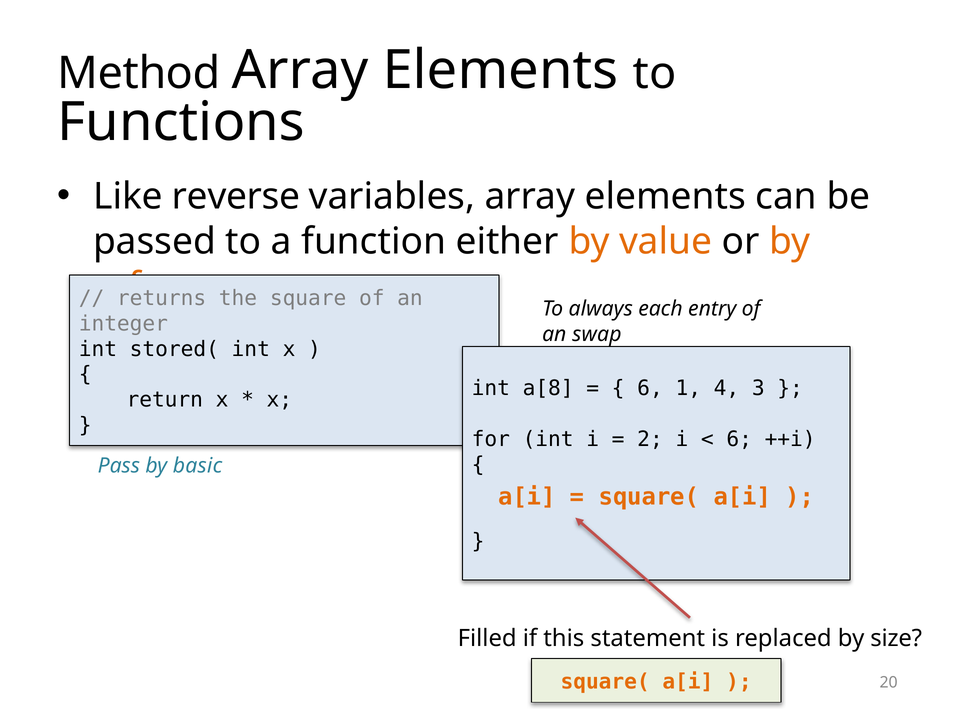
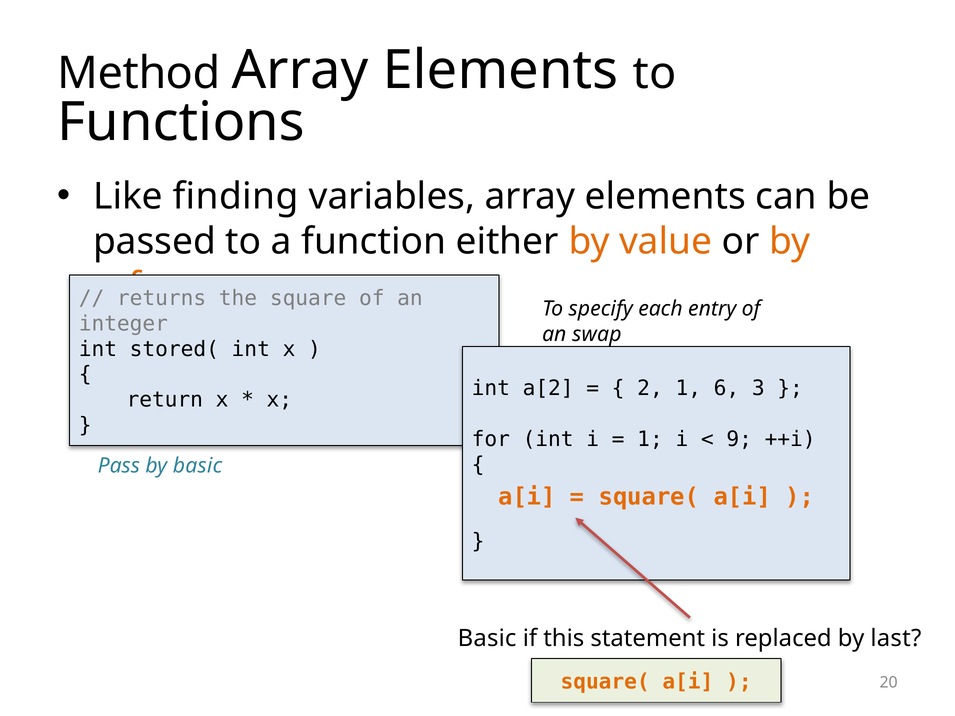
reverse: reverse -> finding
always: always -> specify
a[8: a[8 -> a[2
6 at (650, 389): 6 -> 2
4: 4 -> 6
2 at (650, 439): 2 -> 1
6 at (739, 439): 6 -> 9
Filled at (487, 639): Filled -> Basic
size: size -> last
